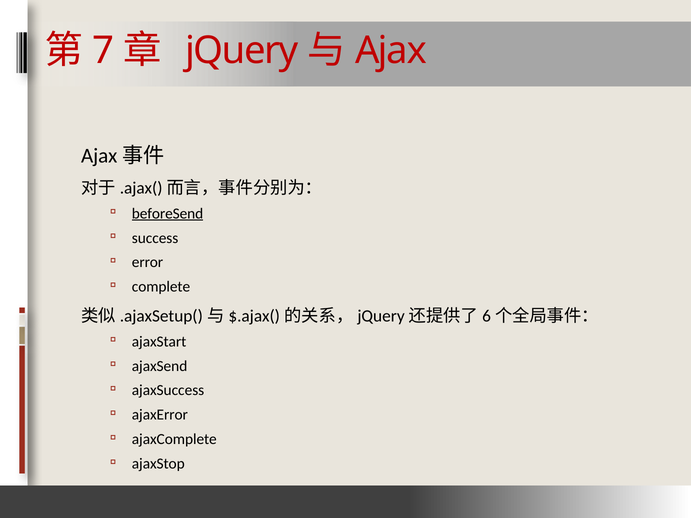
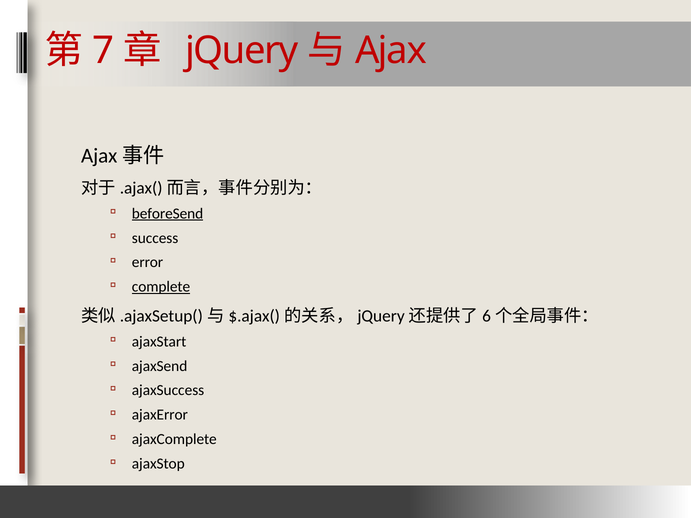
complete underline: none -> present
